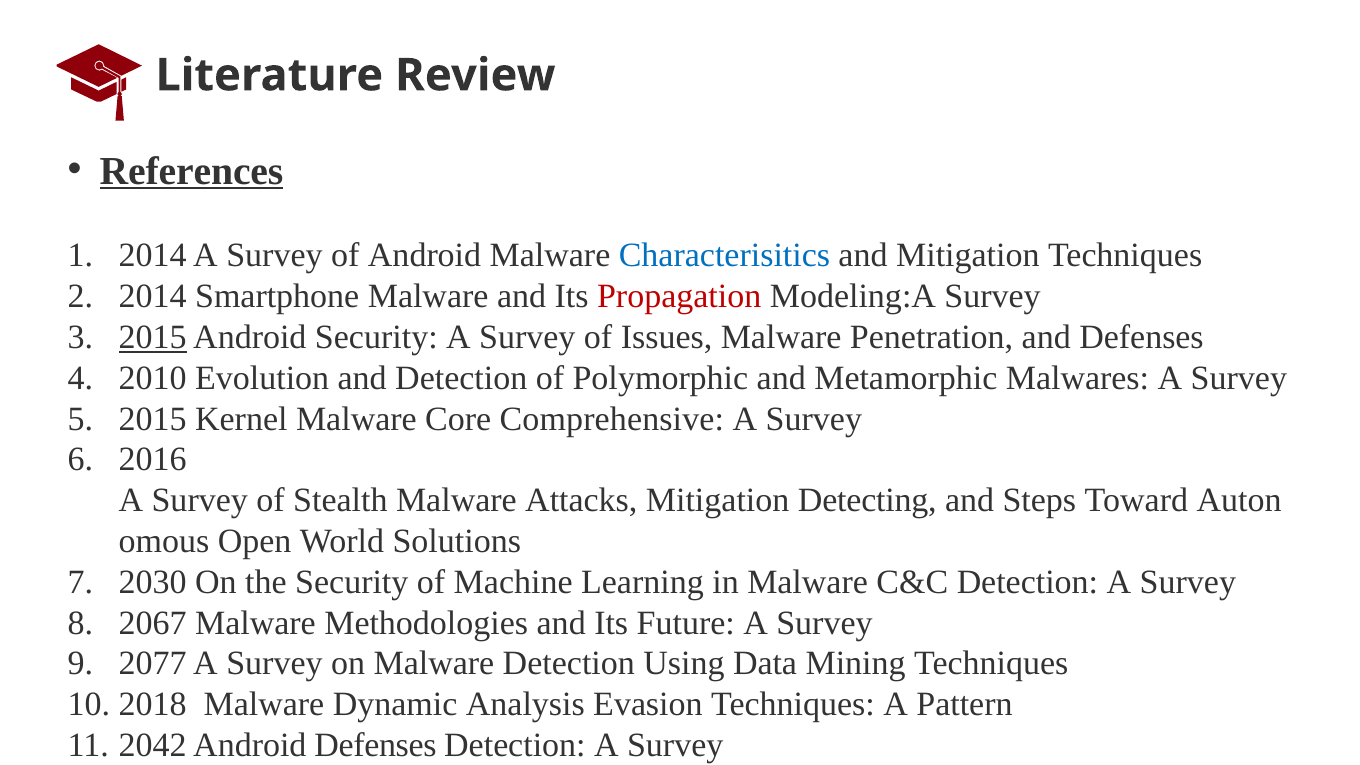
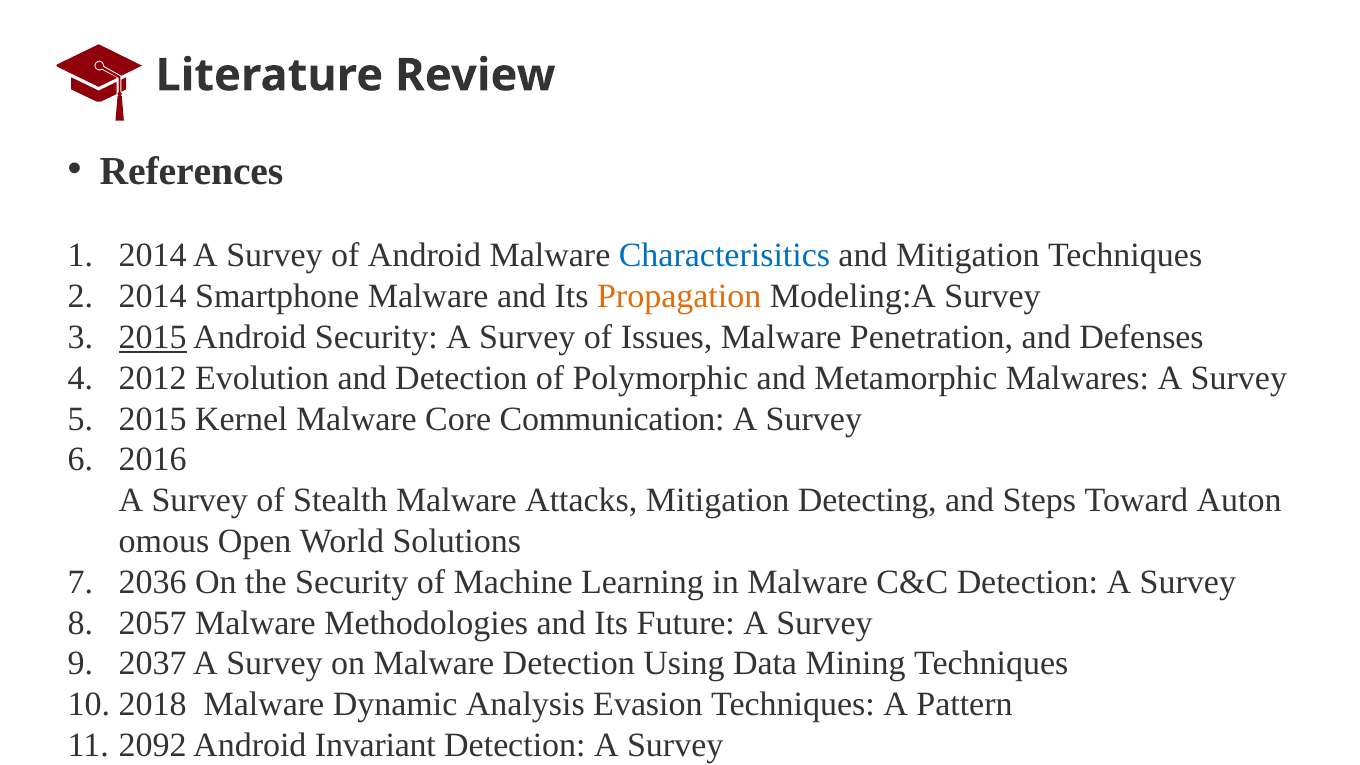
References underline: present -> none
Propagation colour: red -> orange
2010: 2010 -> 2012
Comprehensive: Comprehensive -> Communication
2030: 2030 -> 2036
2067: 2067 -> 2057
2077: 2077 -> 2037
2042: 2042 -> 2092
Android Defenses: Defenses -> Invariant
